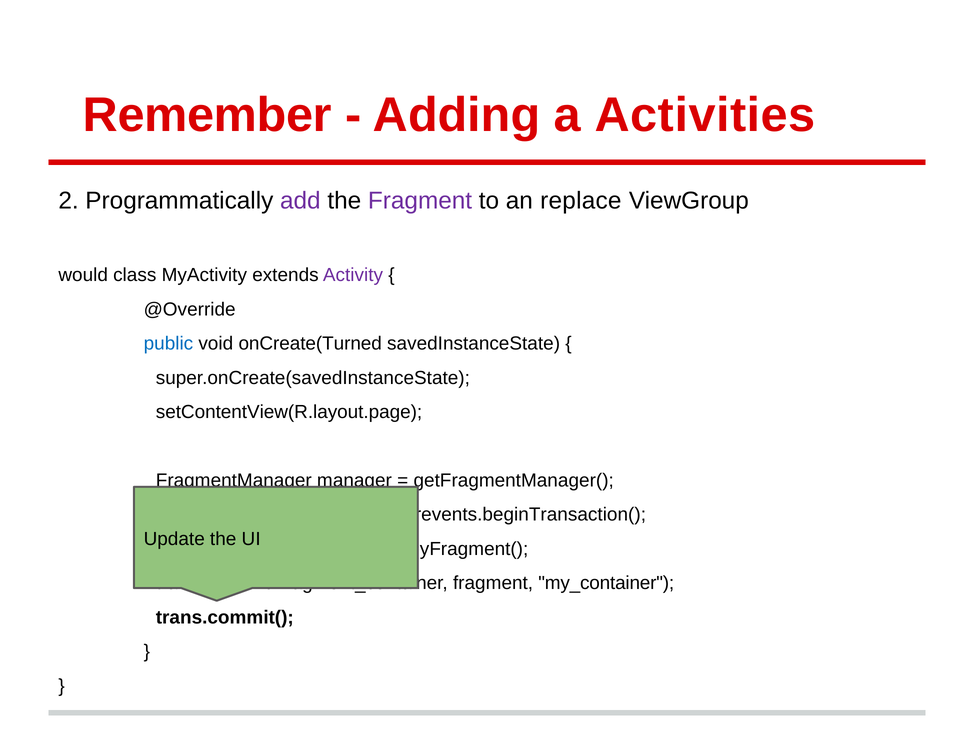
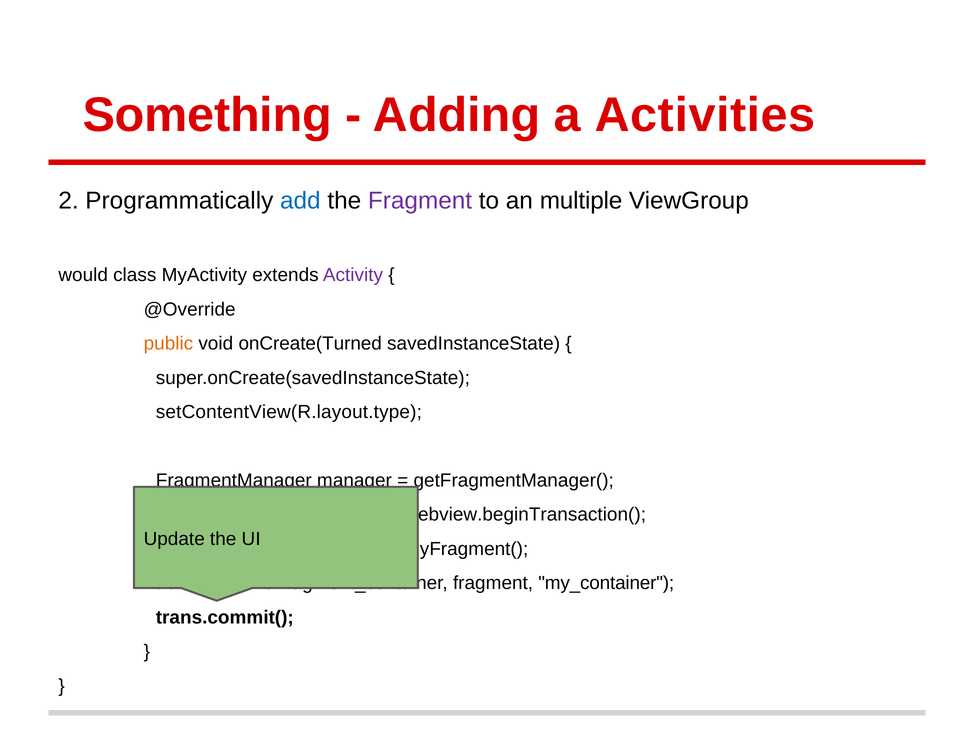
Remember: Remember -> Something
add colour: purple -> blue
replace: replace -> multiple
public colour: blue -> orange
setContentView(R.layout.page: setContentView(R.layout.page -> setContentView(R.layout.type
prevents.beginTransaction(: prevents.beginTransaction( -> webview.beginTransaction(
